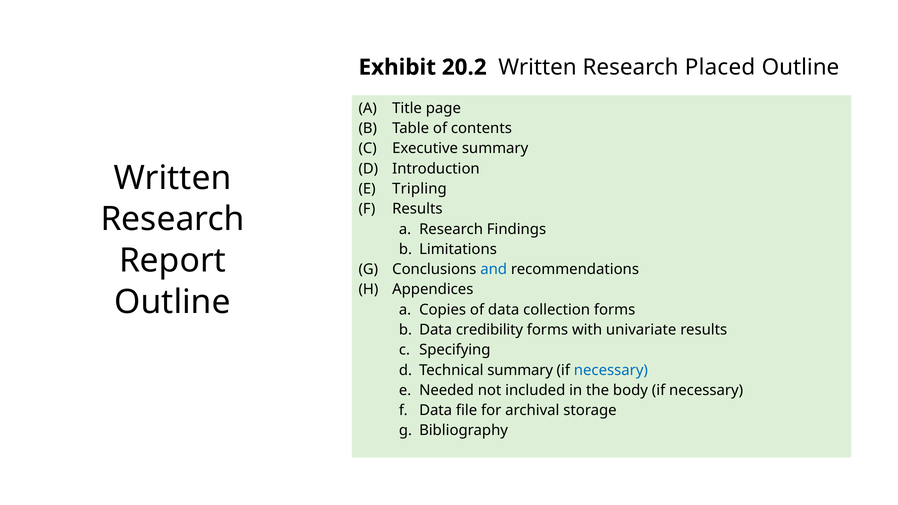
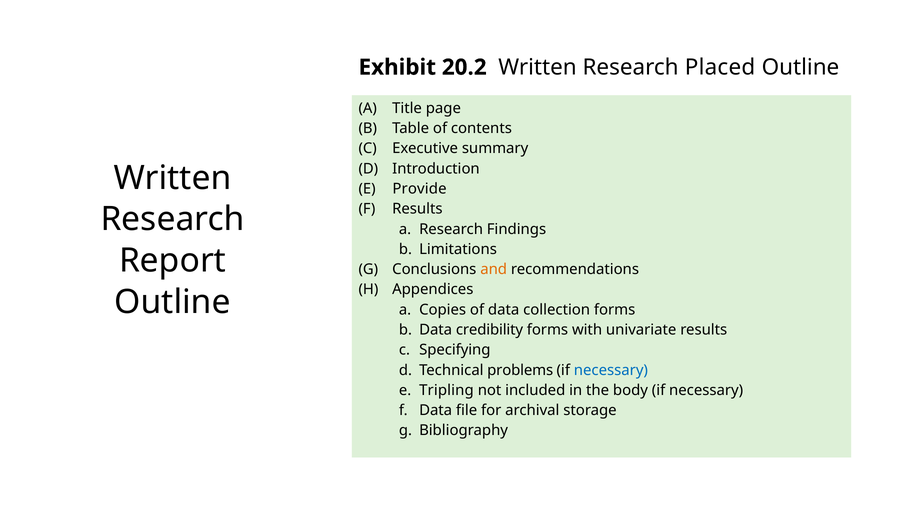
Tripling: Tripling -> Provide
and colour: blue -> orange
Technical summary: summary -> problems
Needed: Needed -> Tripling
